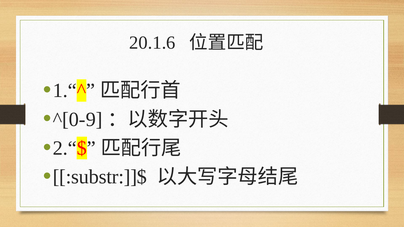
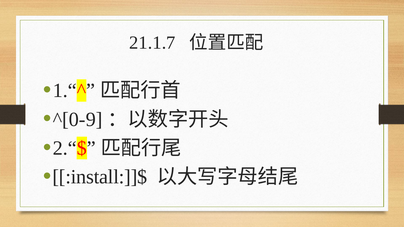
20.1.6: 20.1.6 -> 21.1.7
:substr:]]$: :substr:]]$ -> :install:]]$
